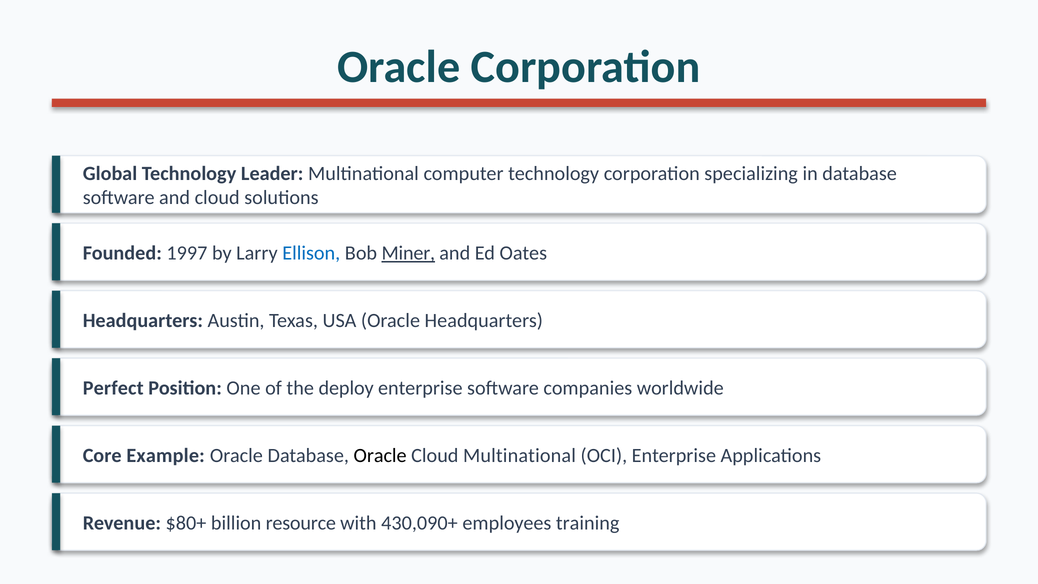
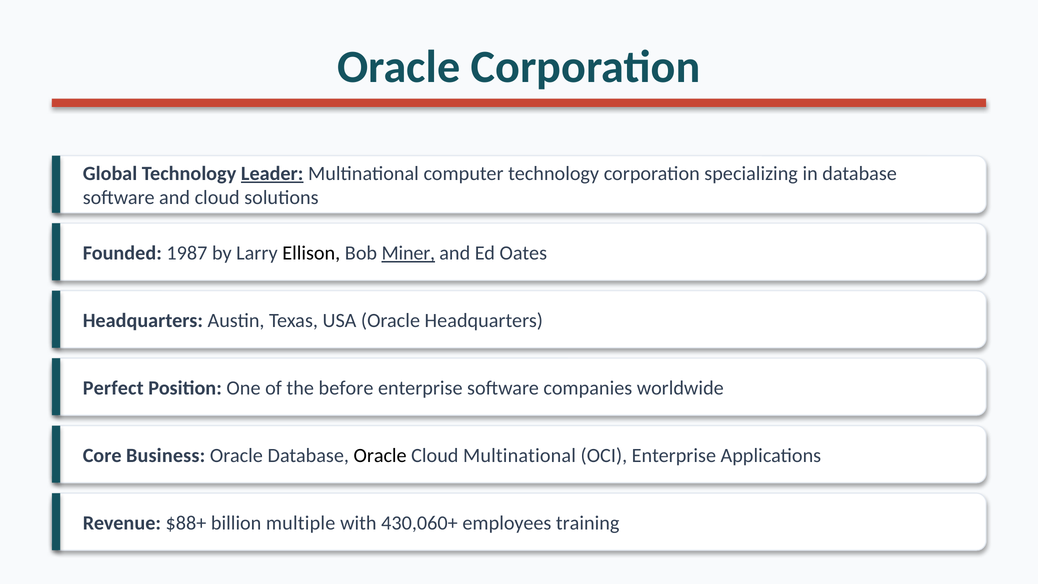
Leader underline: none -> present
1997: 1997 -> 1987
Ellison colour: blue -> black
deploy: deploy -> before
Example: Example -> Business
$80+: $80+ -> $88+
resource: resource -> multiple
430,090+: 430,090+ -> 430,060+
